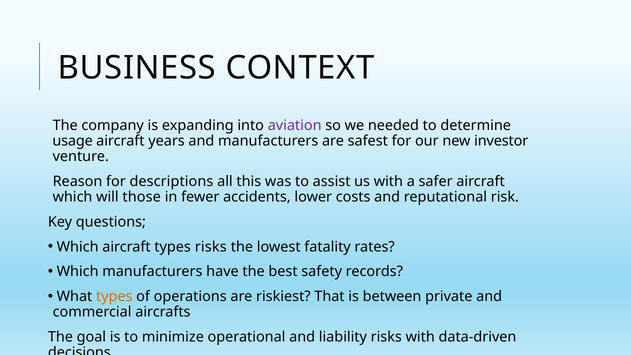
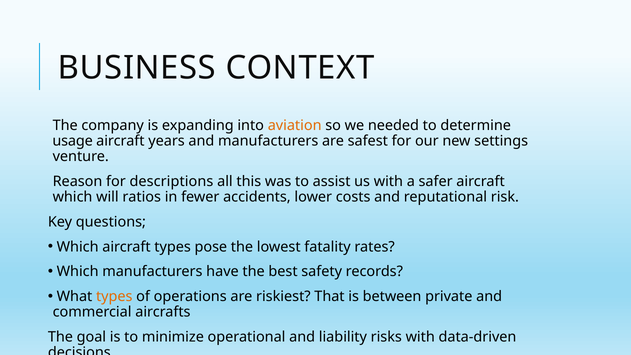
aviation colour: purple -> orange
investor: investor -> settings
those: those -> ratios
types risks: risks -> pose
